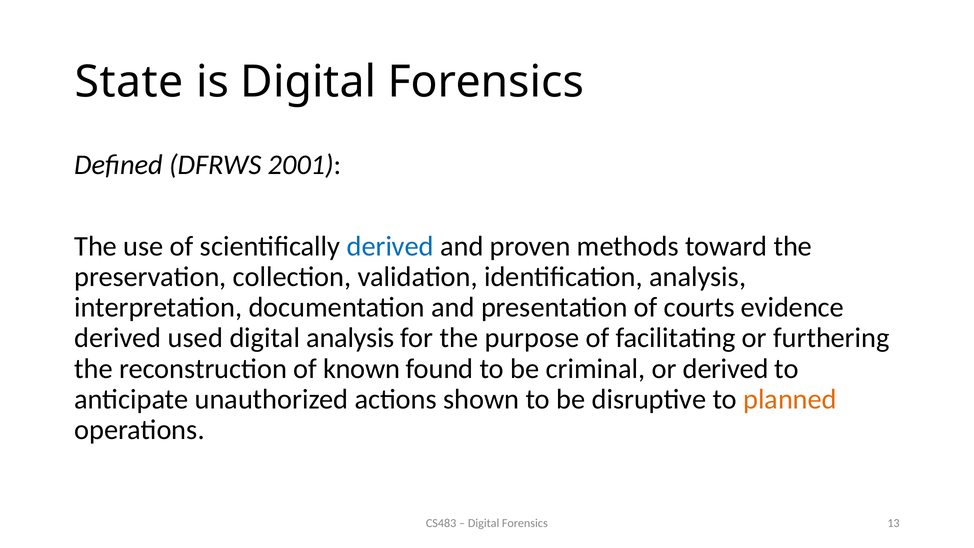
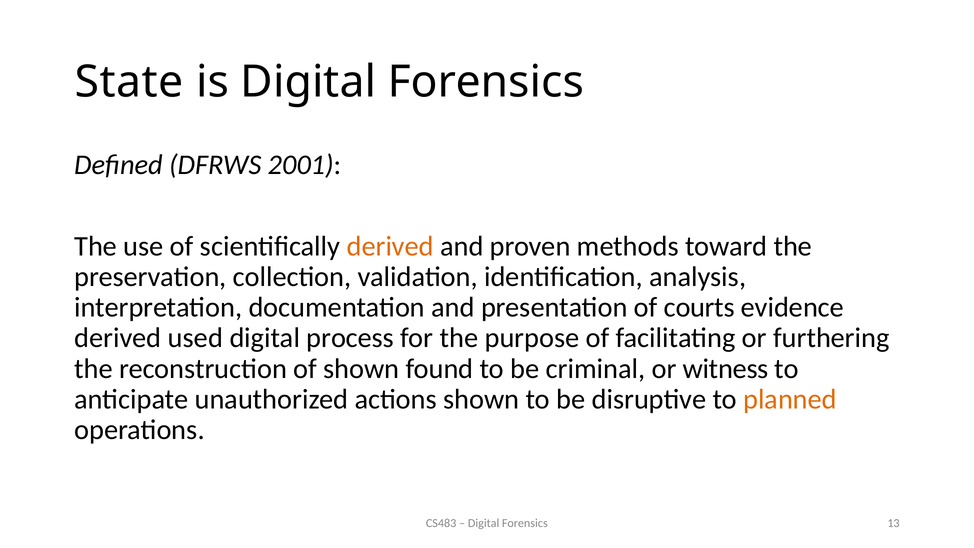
derived at (390, 246) colour: blue -> orange
digital analysis: analysis -> process
of known: known -> shown
or derived: derived -> witness
